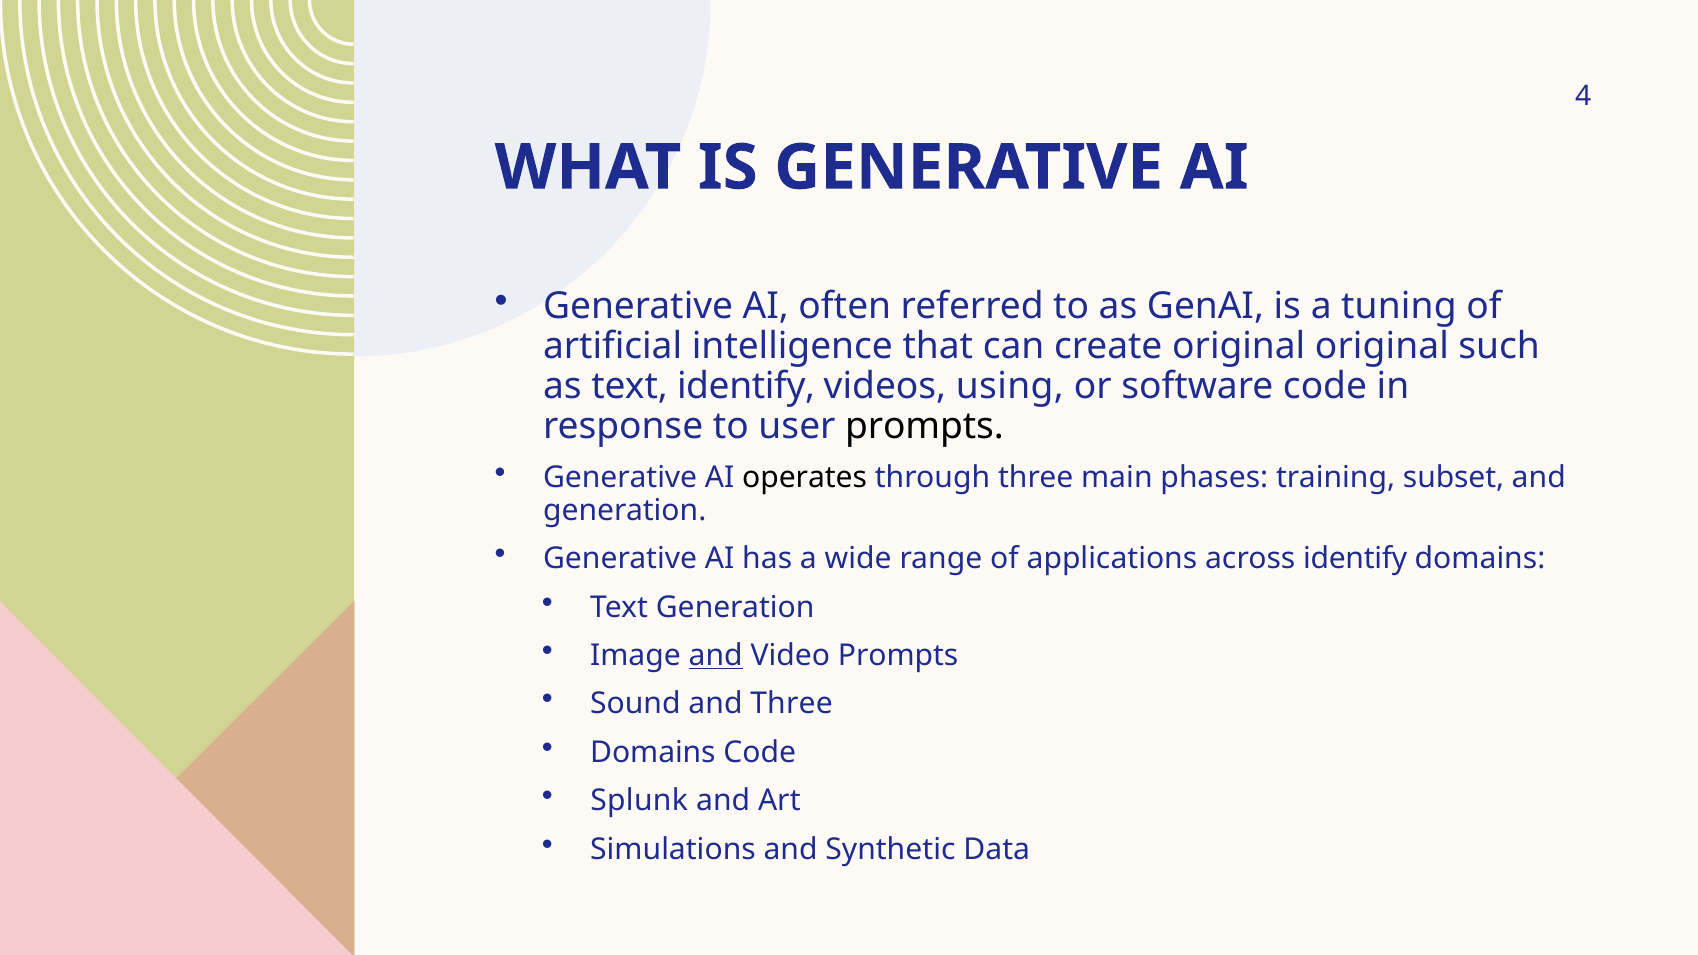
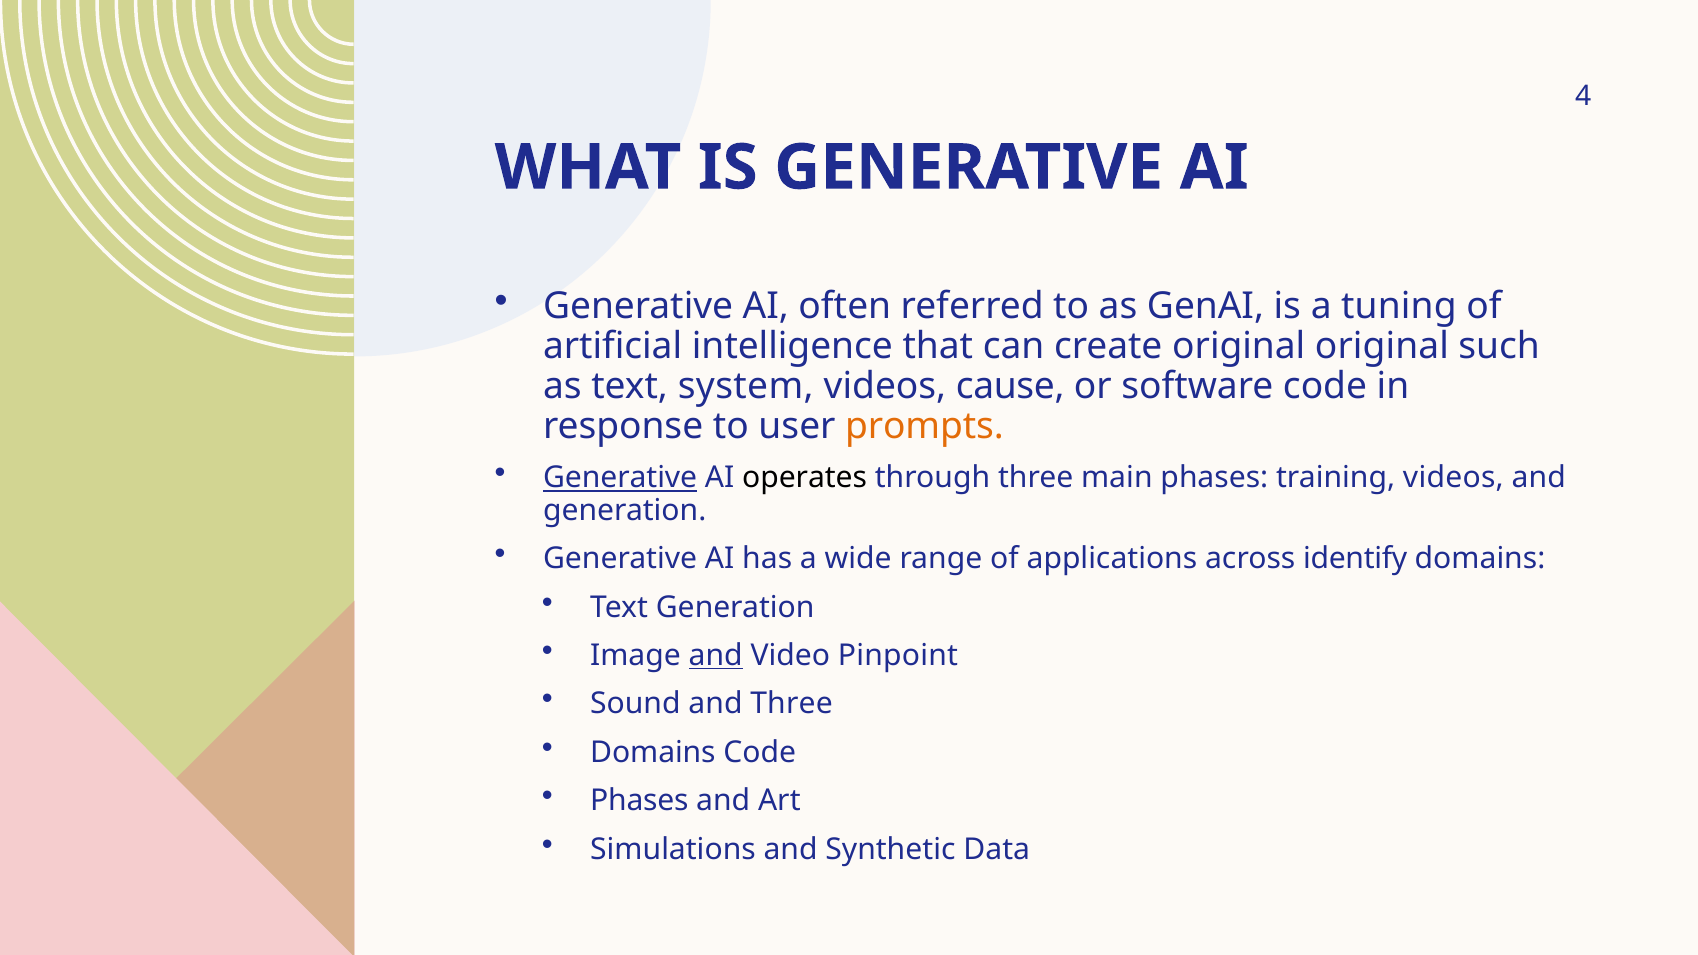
text identify: identify -> system
using: using -> cause
prompts at (924, 427) colour: black -> orange
Generative at (620, 478) underline: none -> present
training subset: subset -> videos
Video Prompts: Prompts -> Pinpoint
Splunk at (639, 801): Splunk -> Phases
